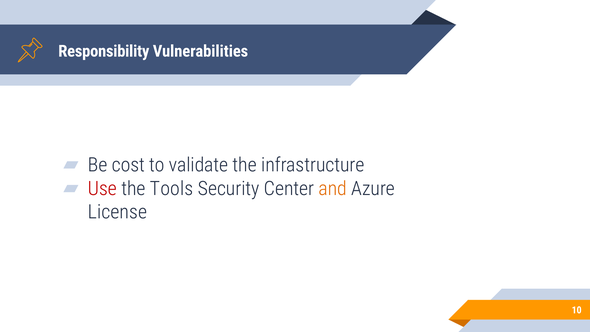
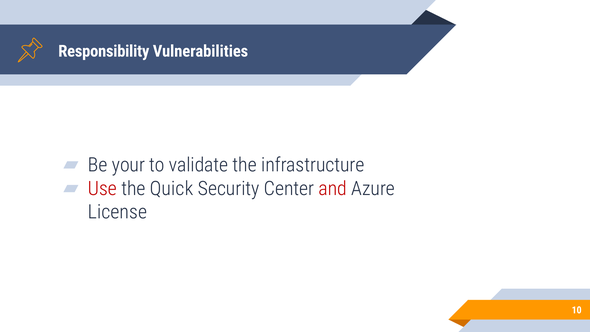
cost: cost -> your
Tools: Tools -> Quick
and colour: orange -> red
